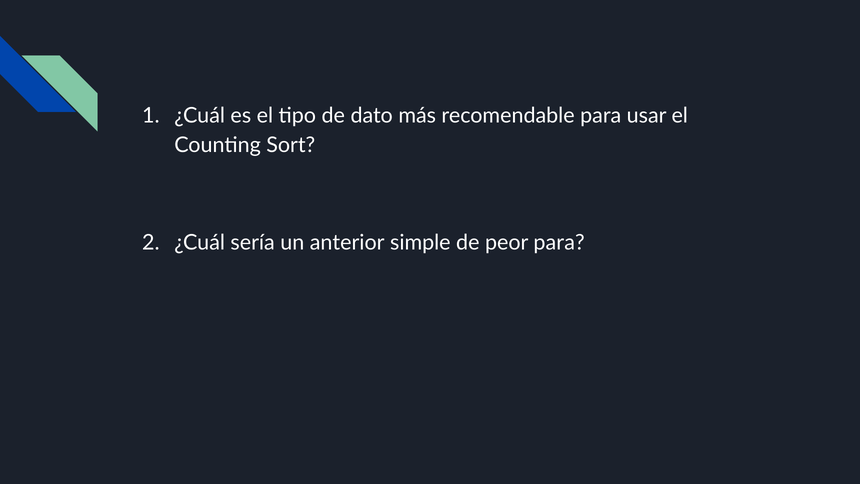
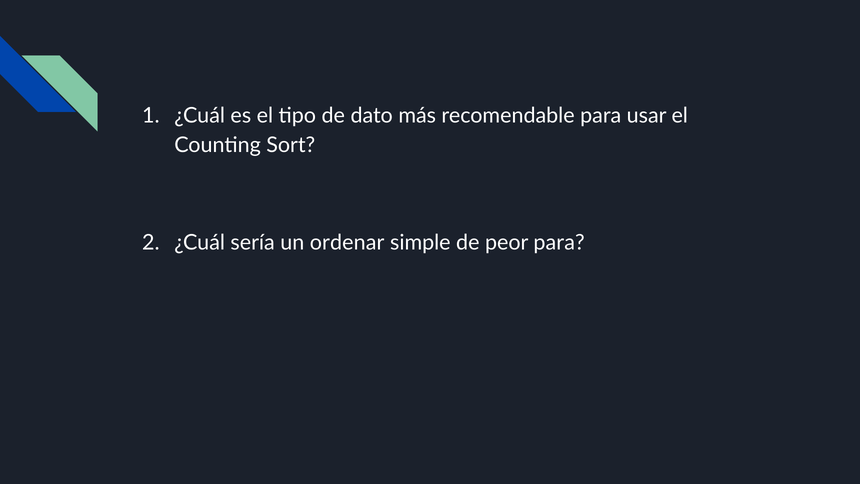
anterior: anterior -> ordenar
